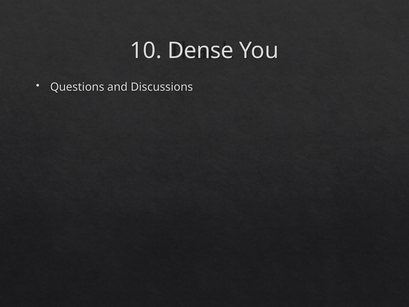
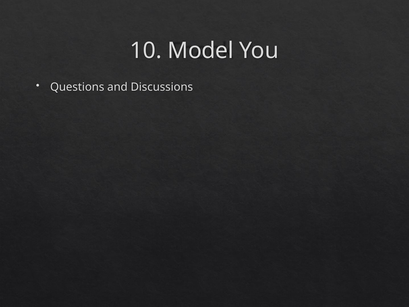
Dense: Dense -> Model
